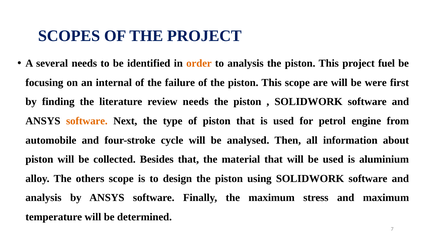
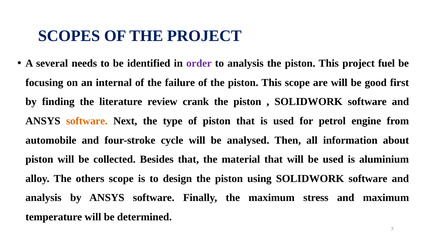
order colour: orange -> purple
were: were -> good
review needs: needs -> crank
